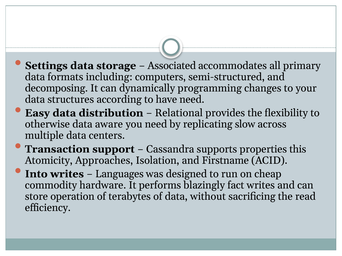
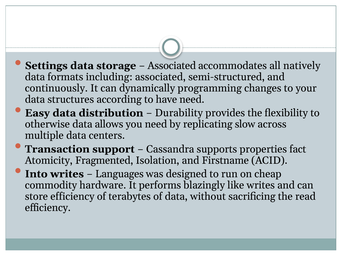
primary: primary -> natively
including computers: computers -> associated
decomposing: decomposing -> continuously
Relational: Relational -> Durability
aware: aware -> allows
this: this -> fact
Approaches: Approaches -> Fragmented
fact: fact -> like
store operation: operation -> efficiency
